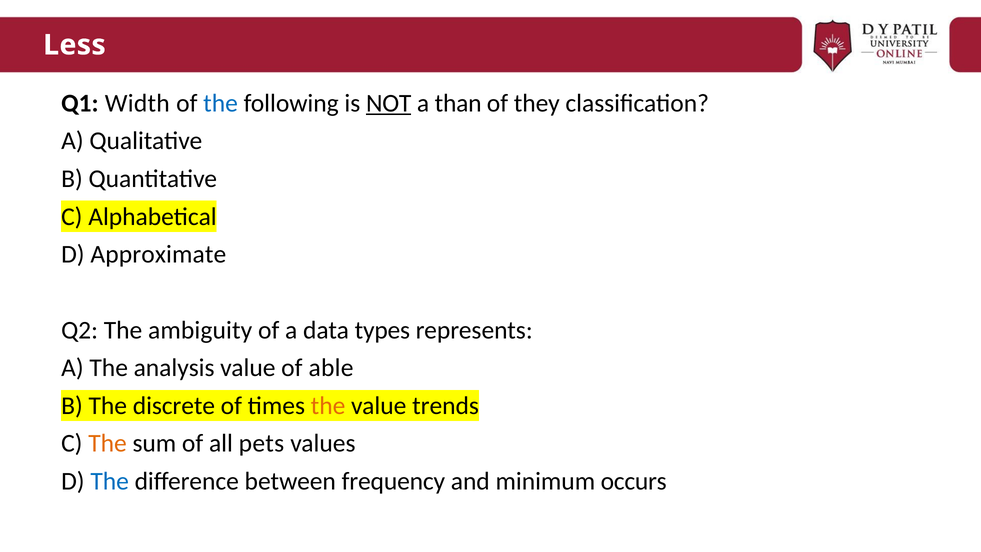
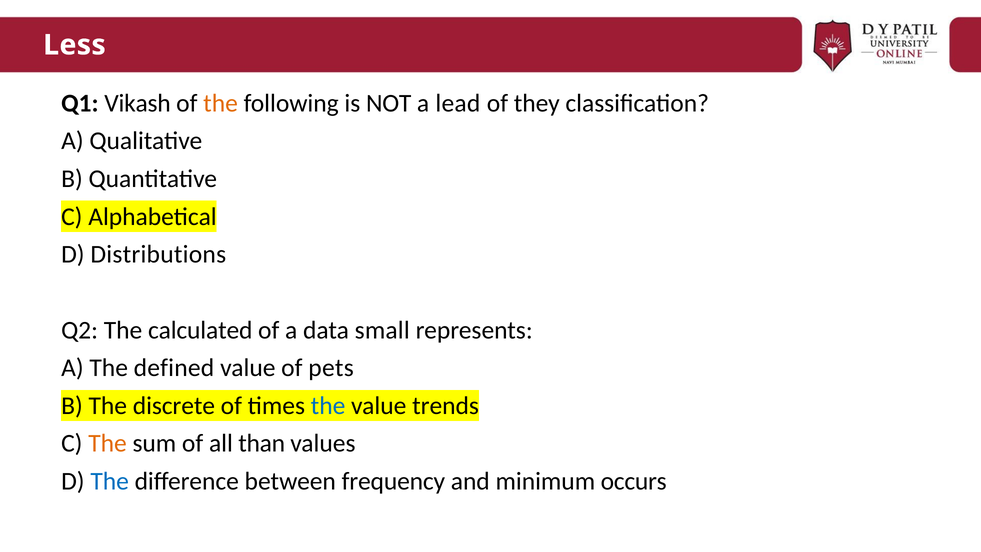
Width: Width -> Vikash
the at (221, 103) colour: blue -> orange
NOT underline: present -> none
than: than -> lead
Approximate: Approximate -> Distributions
ambiguity: ambiguity -> calculated
types: types -> small
analysis: analysis -> defined
able: able -> pets
the at (328, 406) colour: orange -> blue
pets: pets -> than
